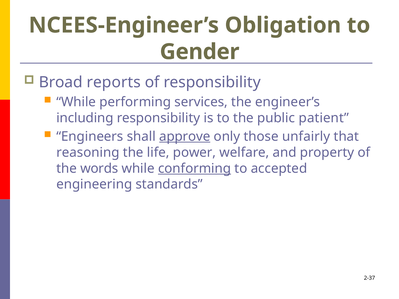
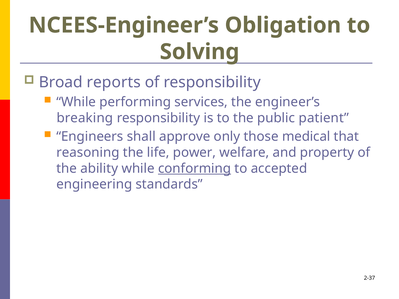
Gender: Gender -> Solving
including: including -> breaking
approve underline: present -> none
unfairly: unfairly -> medical
words: words -> ability
